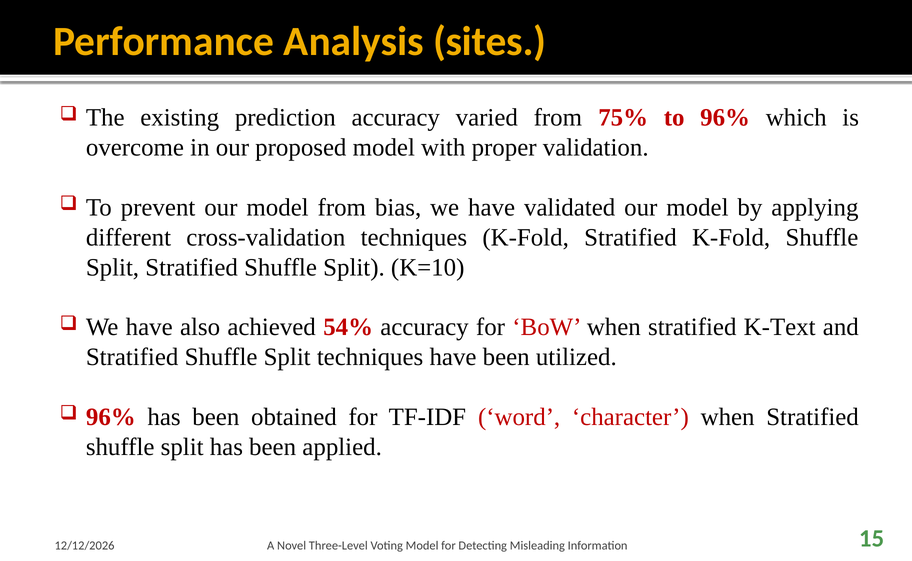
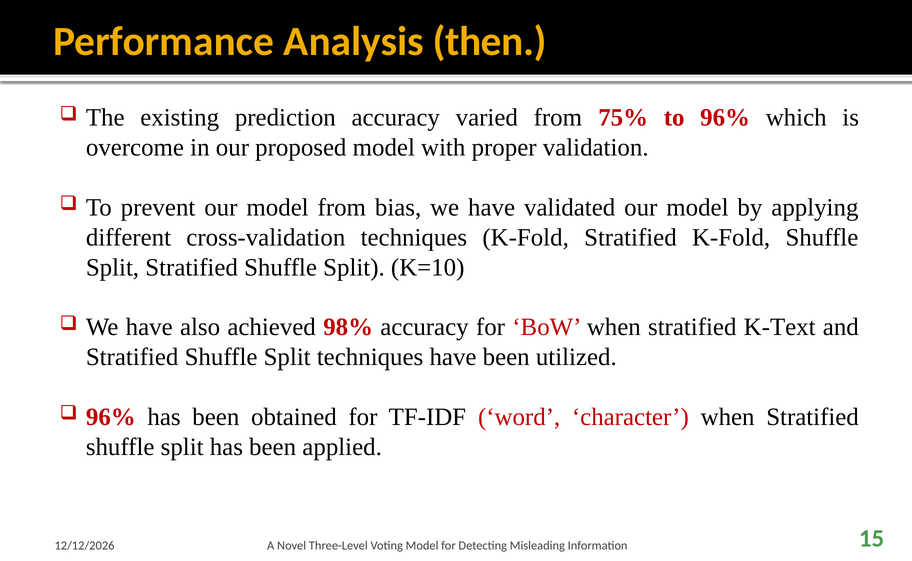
sites: sites -> then
54%: 54% -> 98%
